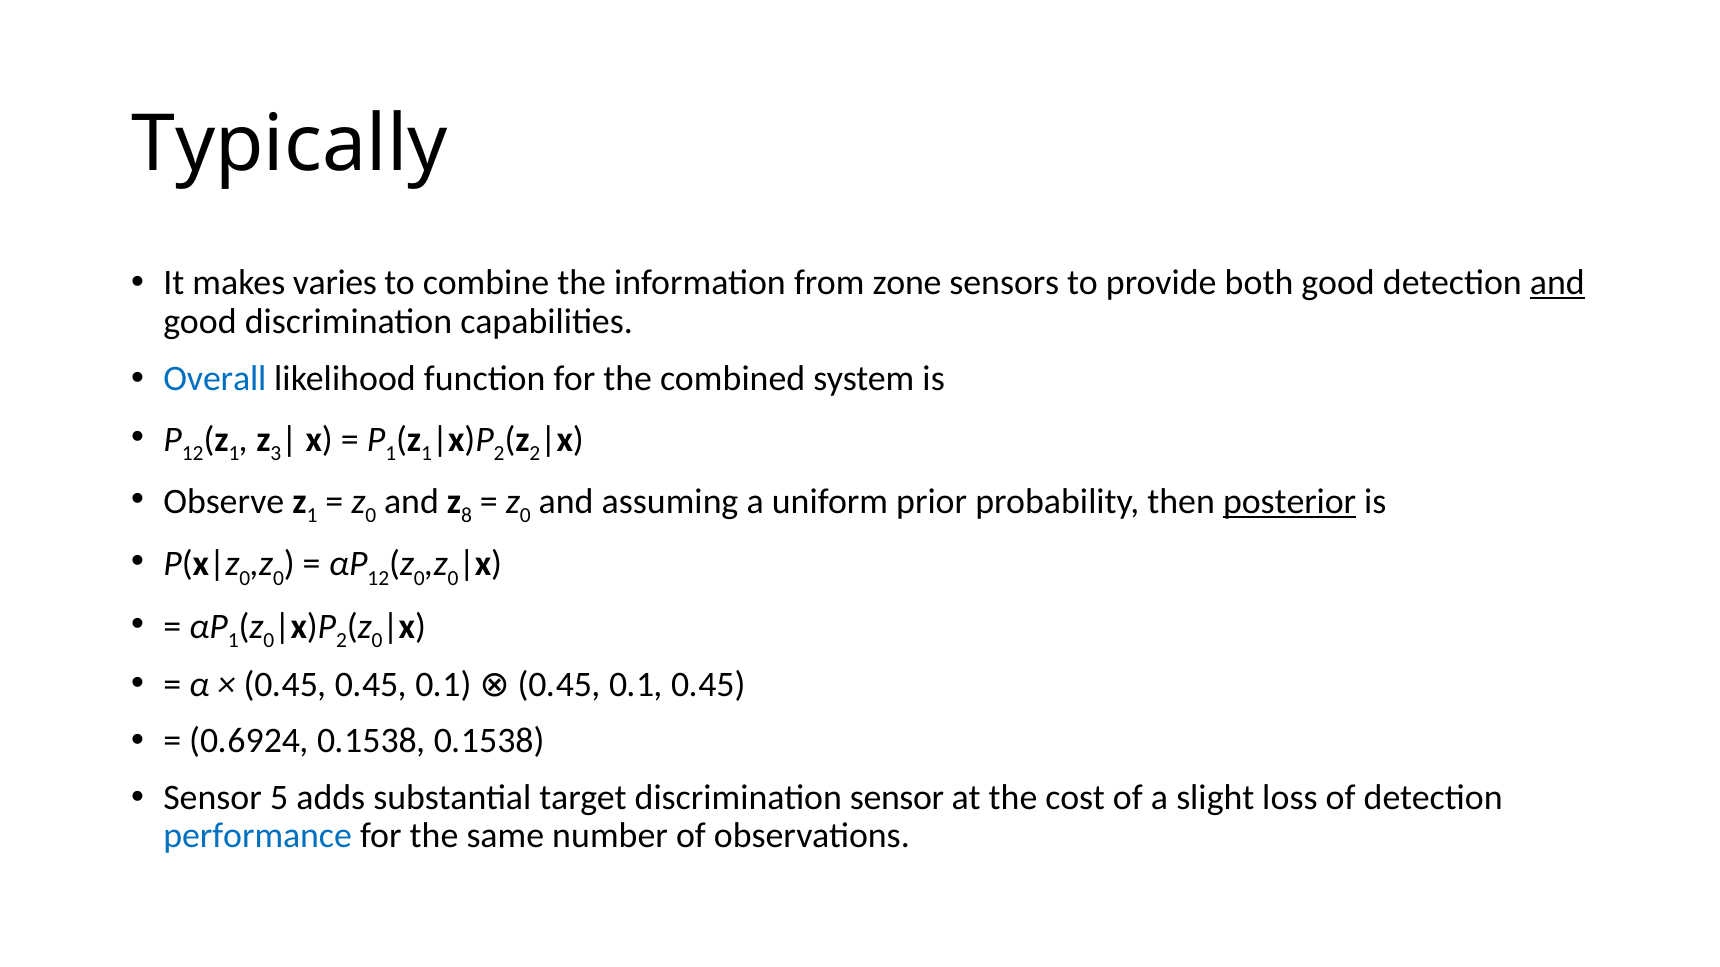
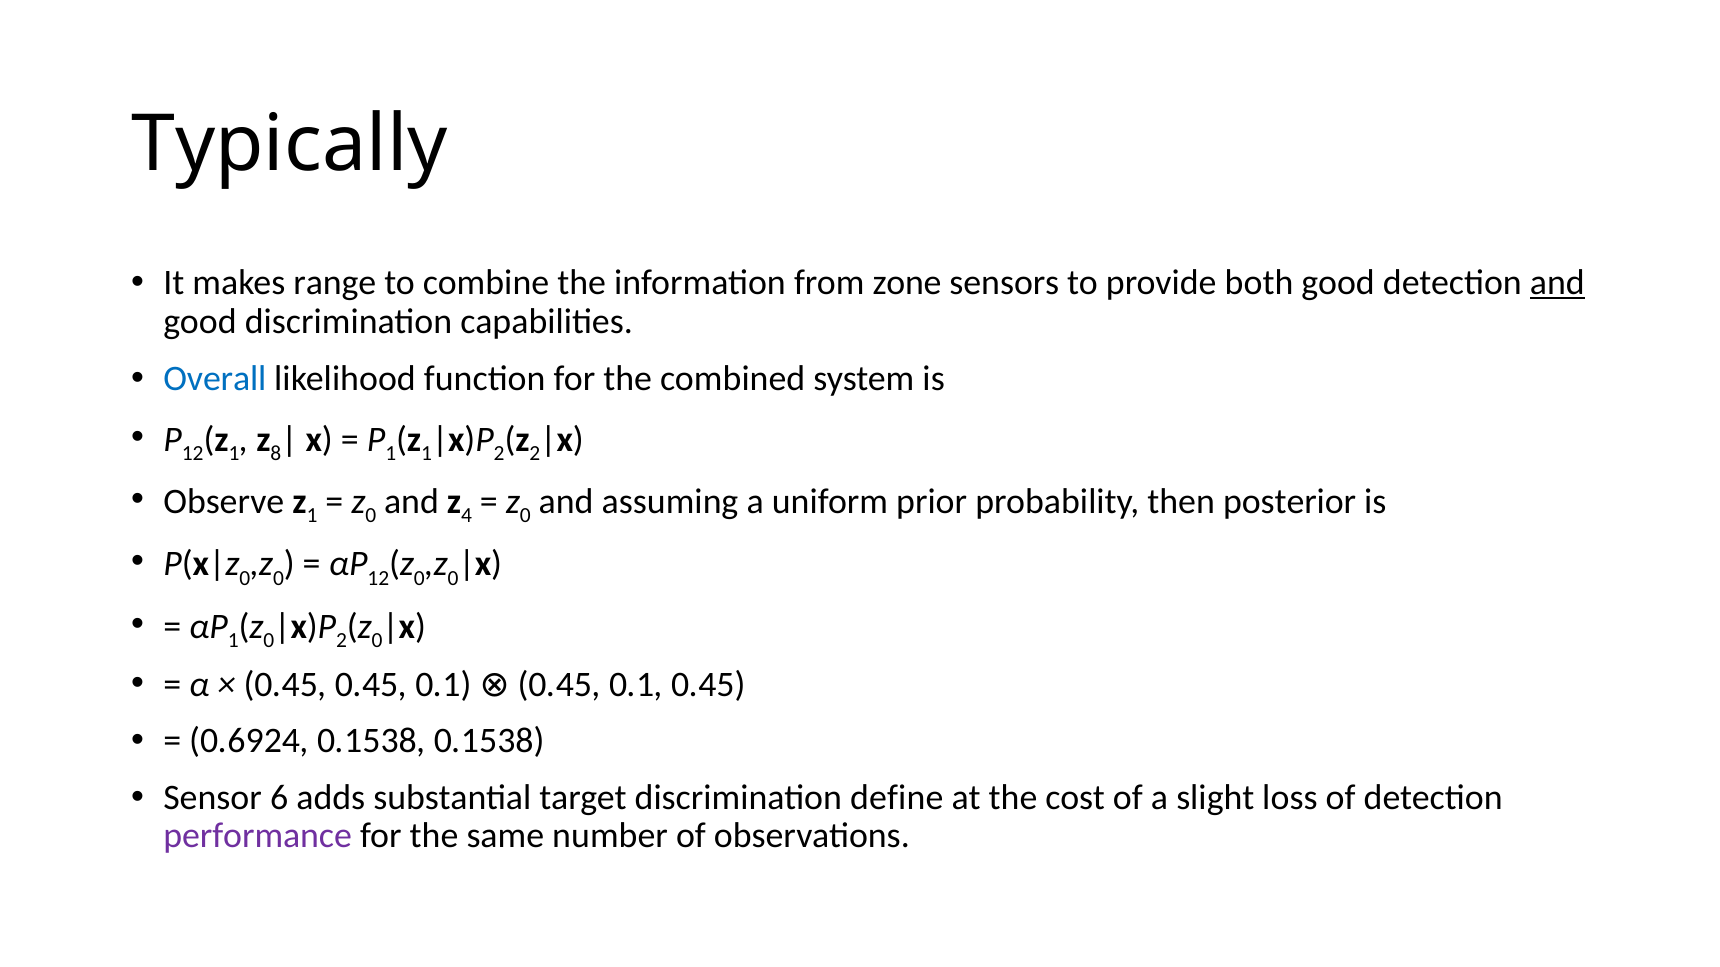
varies: varies -> range
3: 3 -> 8
8: 8 -> 4
posterior underline: present -> none
5: 5 -> 6
discrimination sensor: sensor -> define
performance colour: blue -> purple
